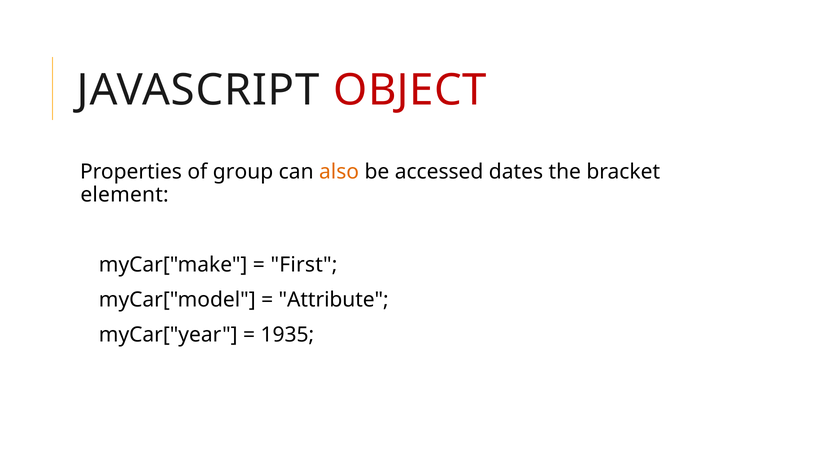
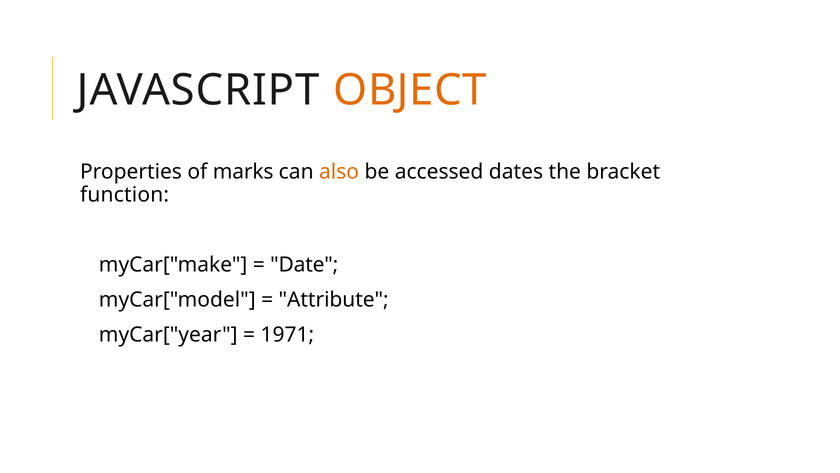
OBJECT colour: red -> orange
group: group -> marks
element: element -> function
First: First -> Date
1935: 1935 -> 1971
